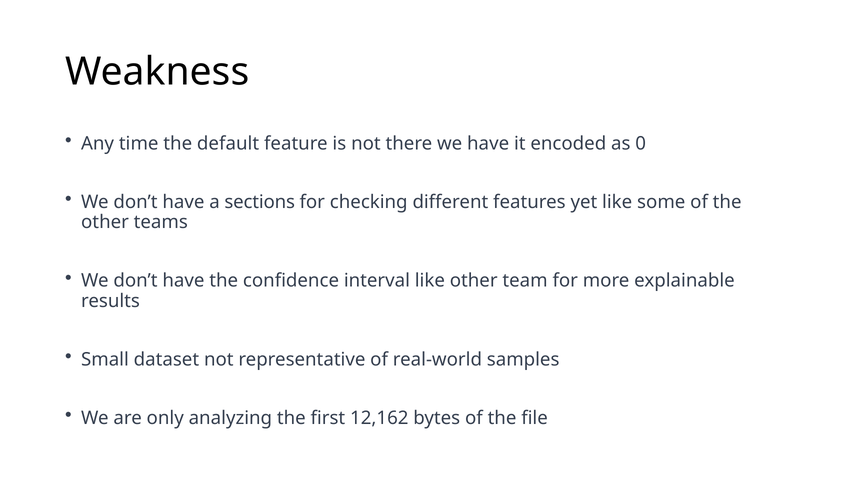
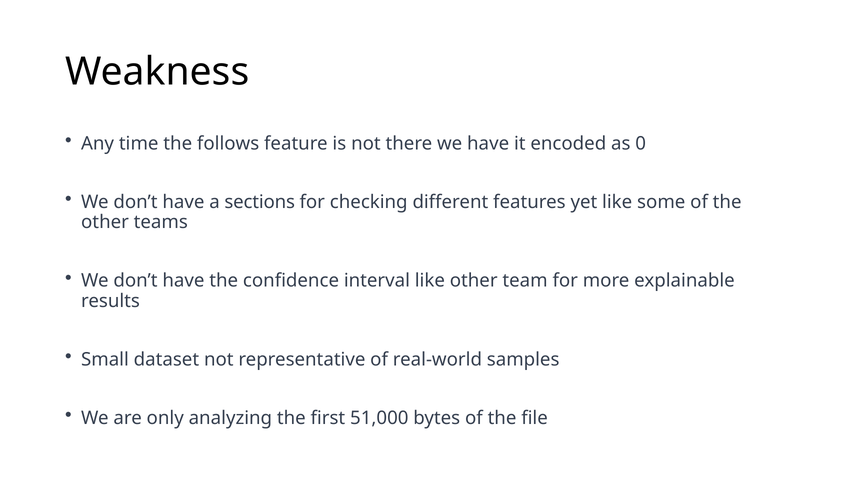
default: default -> follows
12,162: 12,162 -> 51,000
